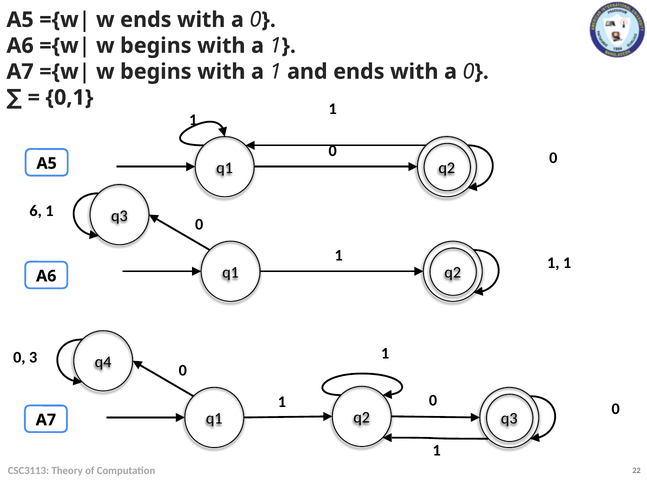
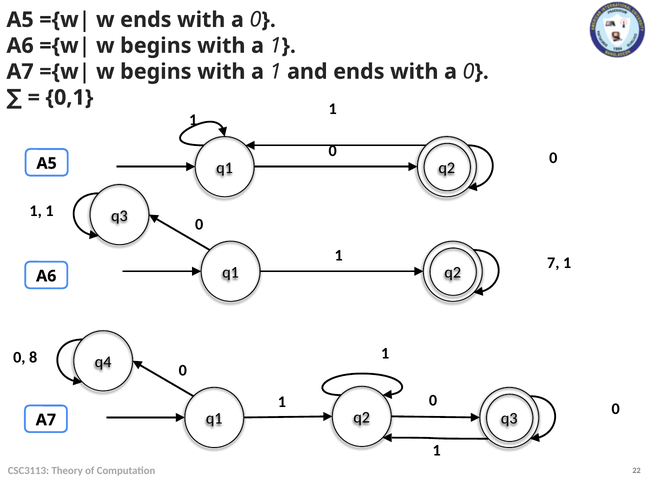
6 at (36, 211): 6 -> 1
1 at (553, 262): 1 -> 7
3: 3 -> 8
